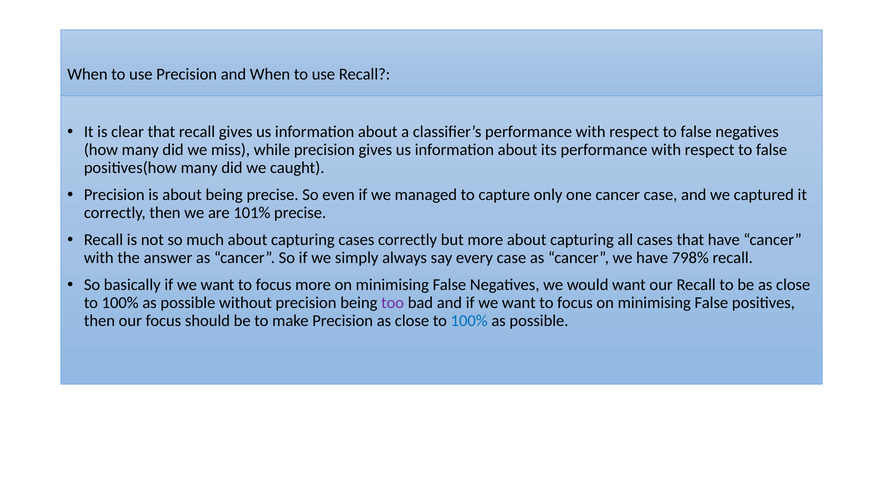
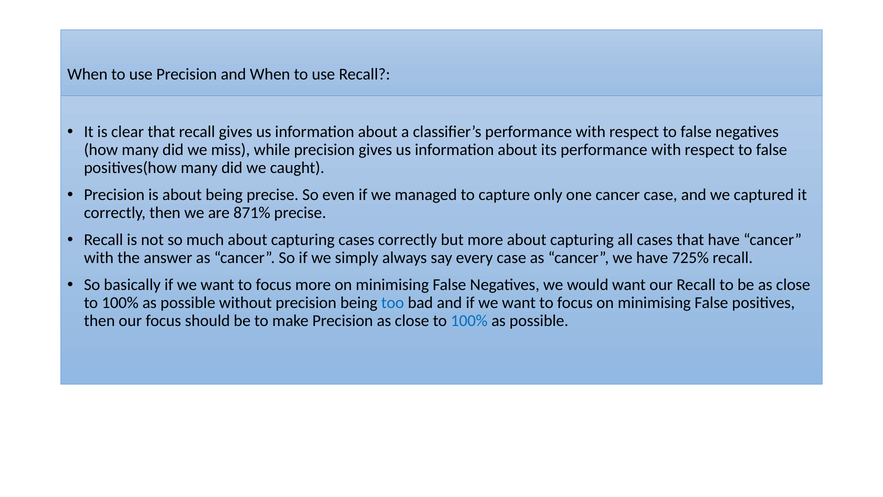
101%: 101% -> 871%
798%: 798% -> 725%
too colour: purple -> blue
